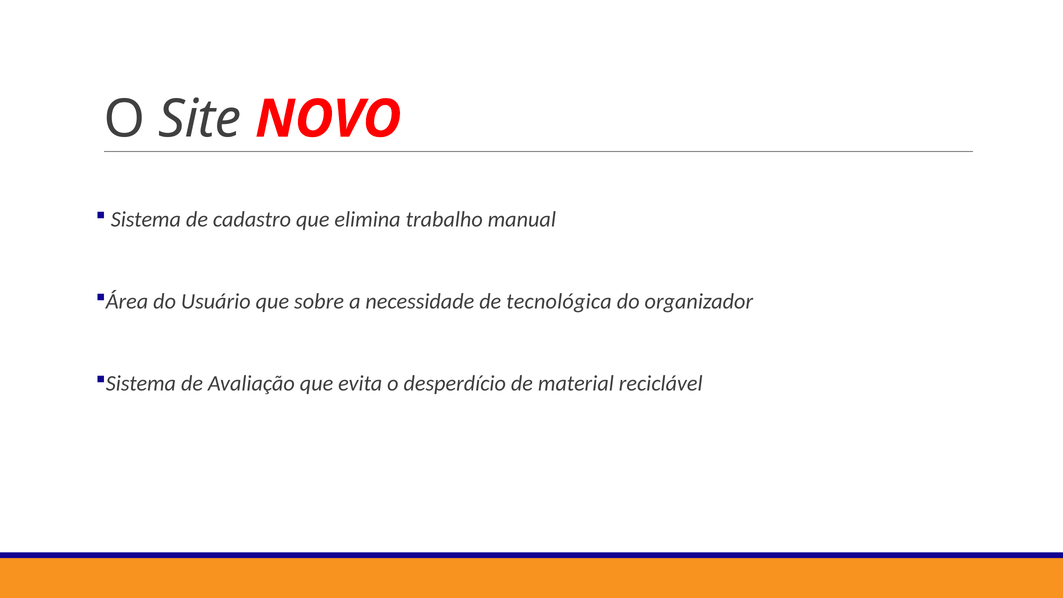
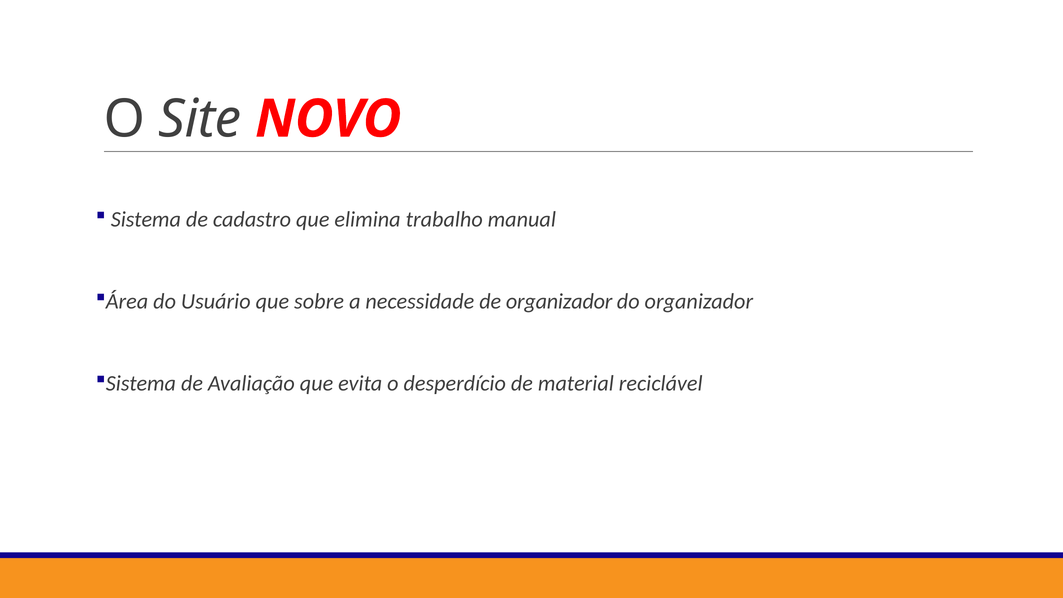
de tecnológica: tecnológica -> organizador
